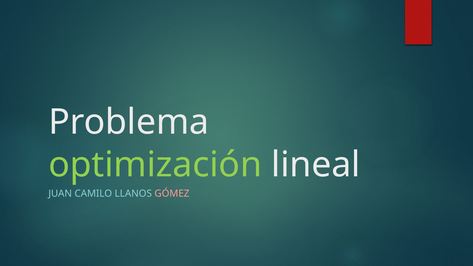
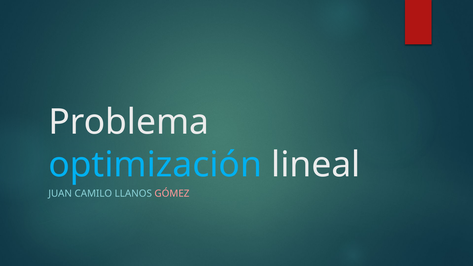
optimización colour: light green -> light blue
